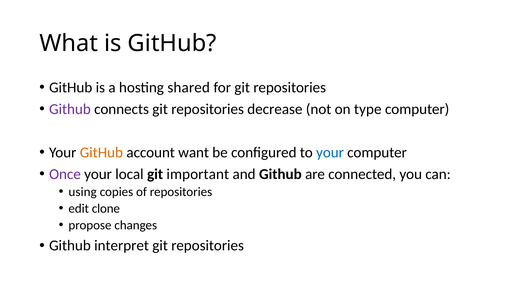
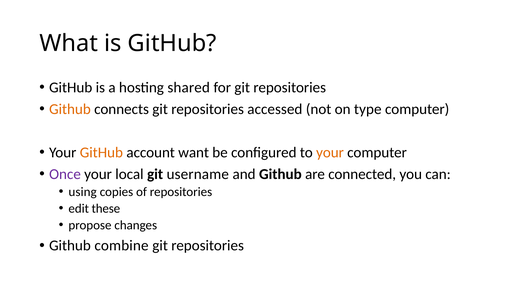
Github at (70, 109) colour: purple -> orange
decrease: decrease -> accessed
your at (330, 152) colour: blue -> orange
important: important -> username
clone: clone -> these
interpret: interpret -> combine
